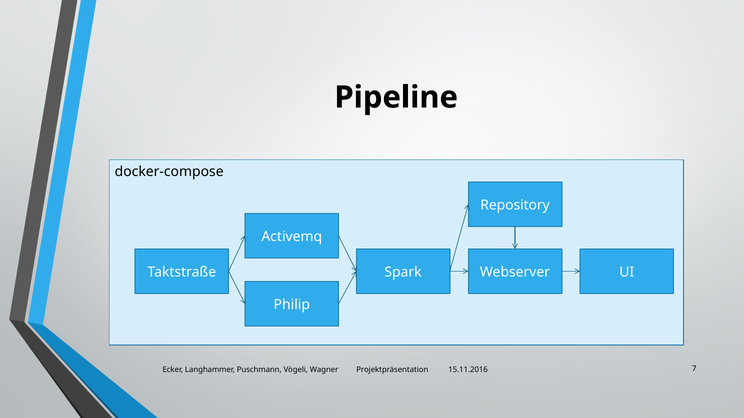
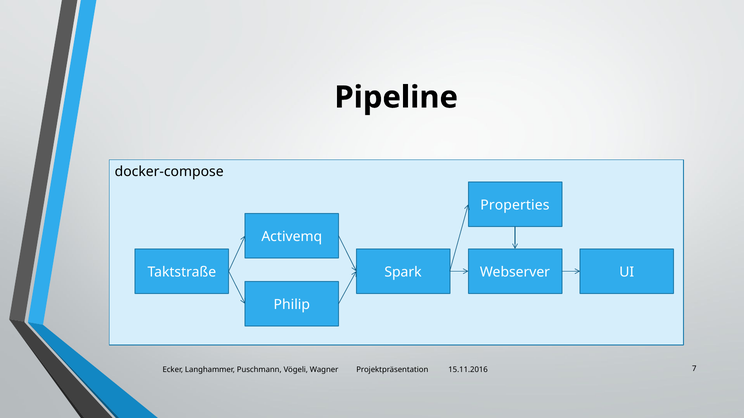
Repository: Repository -> Properties
